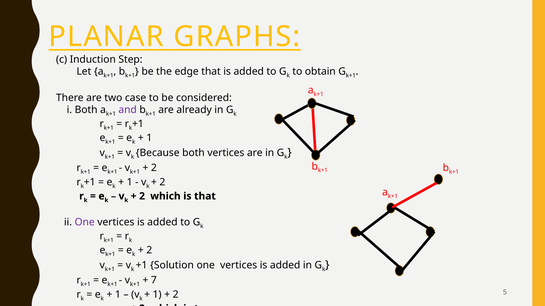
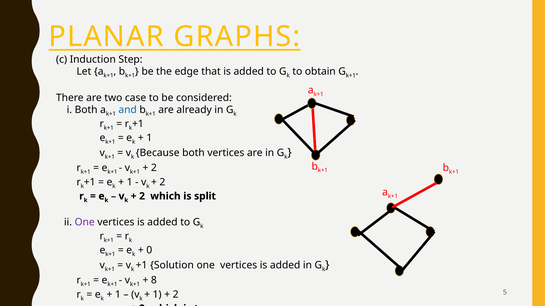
and colour: purple -> blue
is that: that -> split
2 at (149, 251): 2 -> 0
7: 7 -> 8
